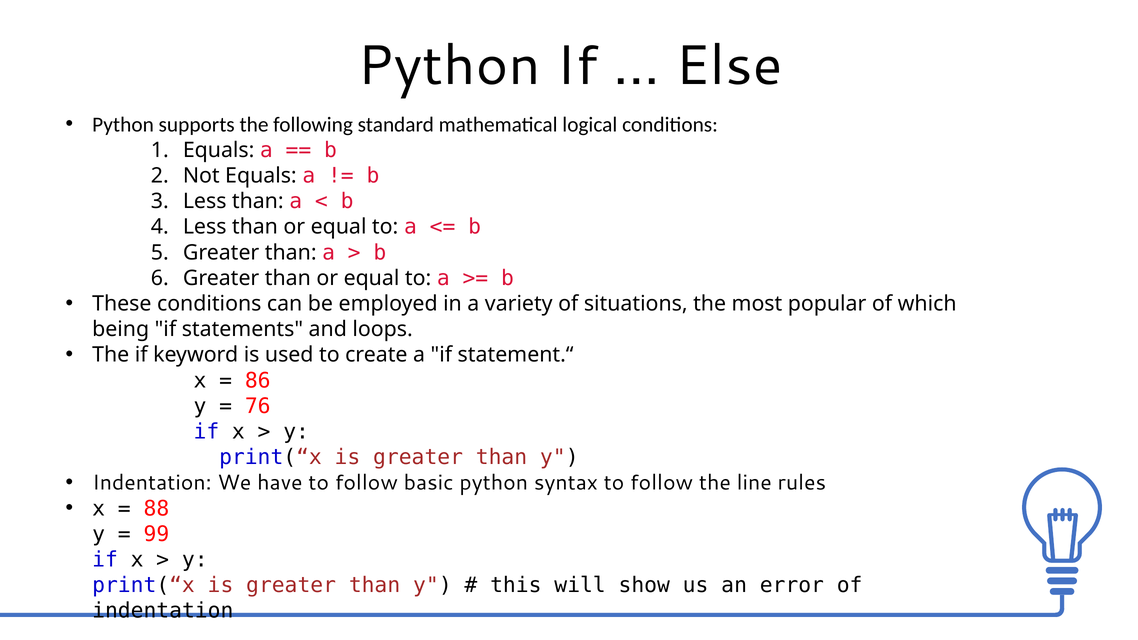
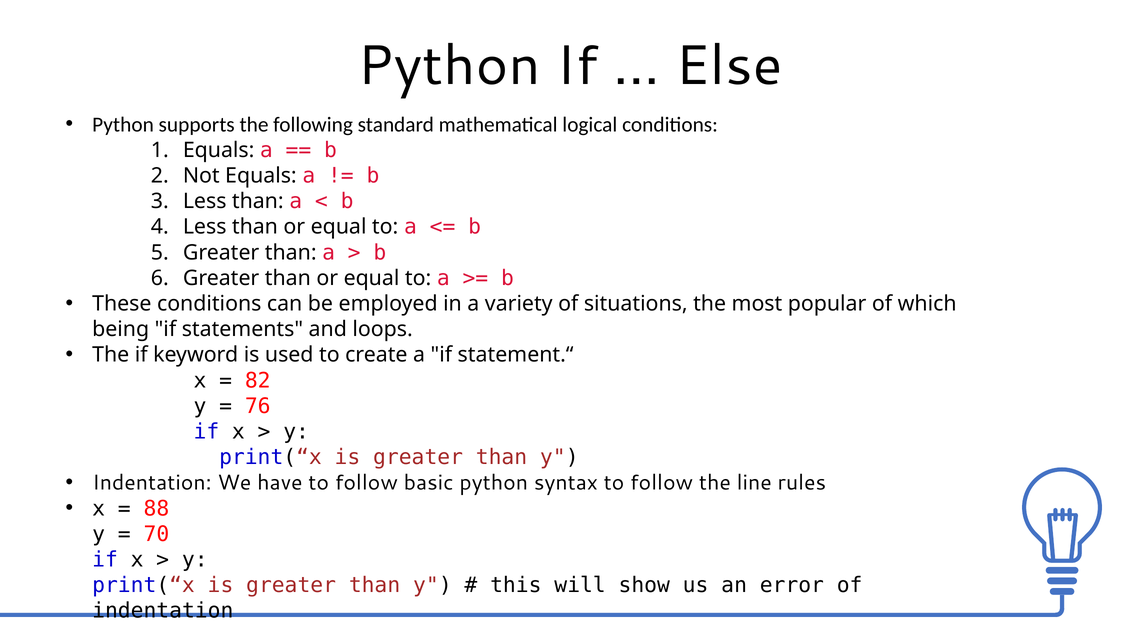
86: 86 -> 82
99: 99 -> 70
